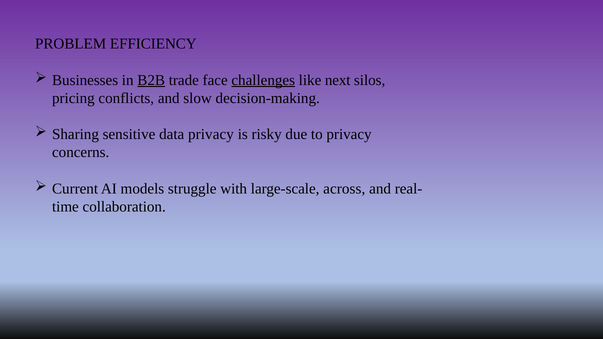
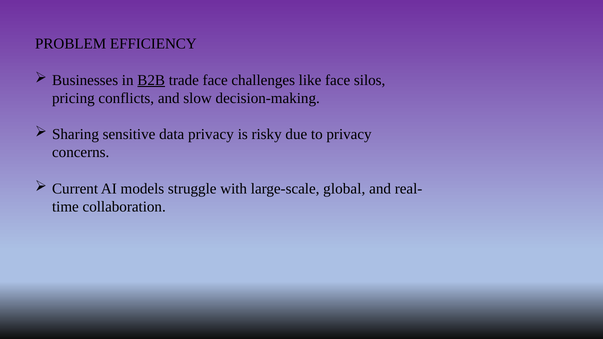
challenges underline: present -> none
like next: next -> face
across: across -> global
